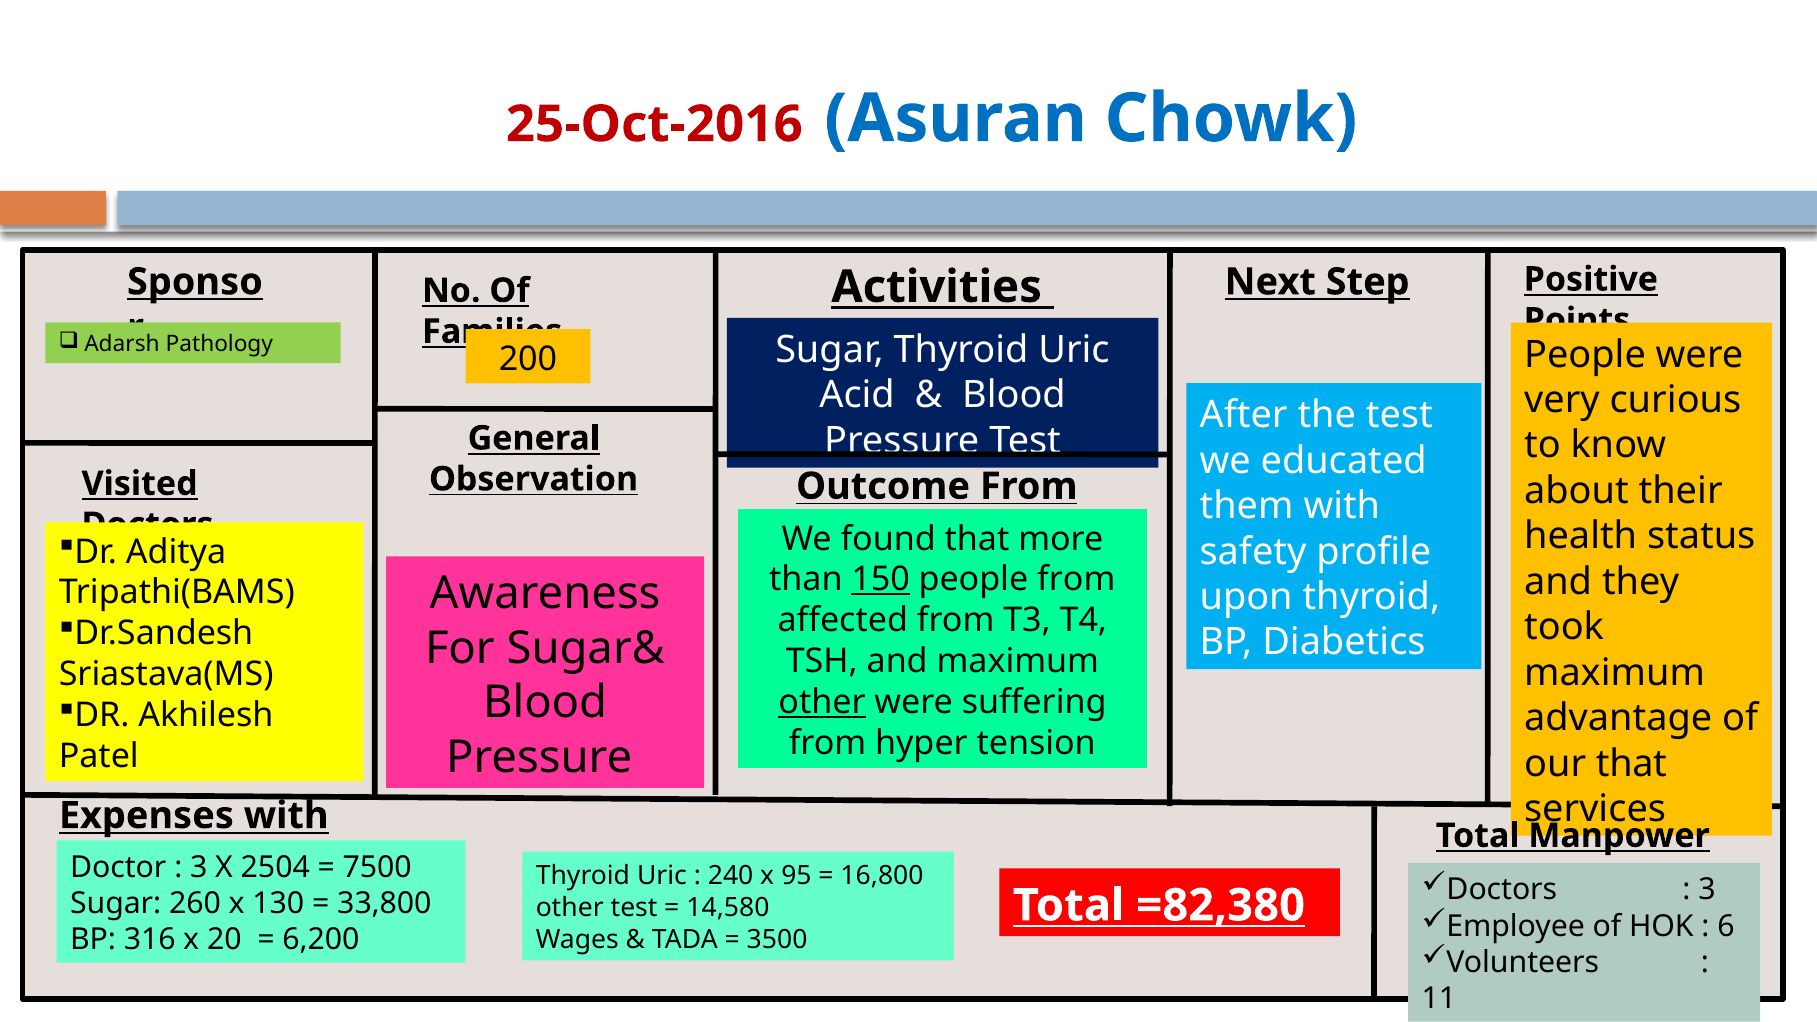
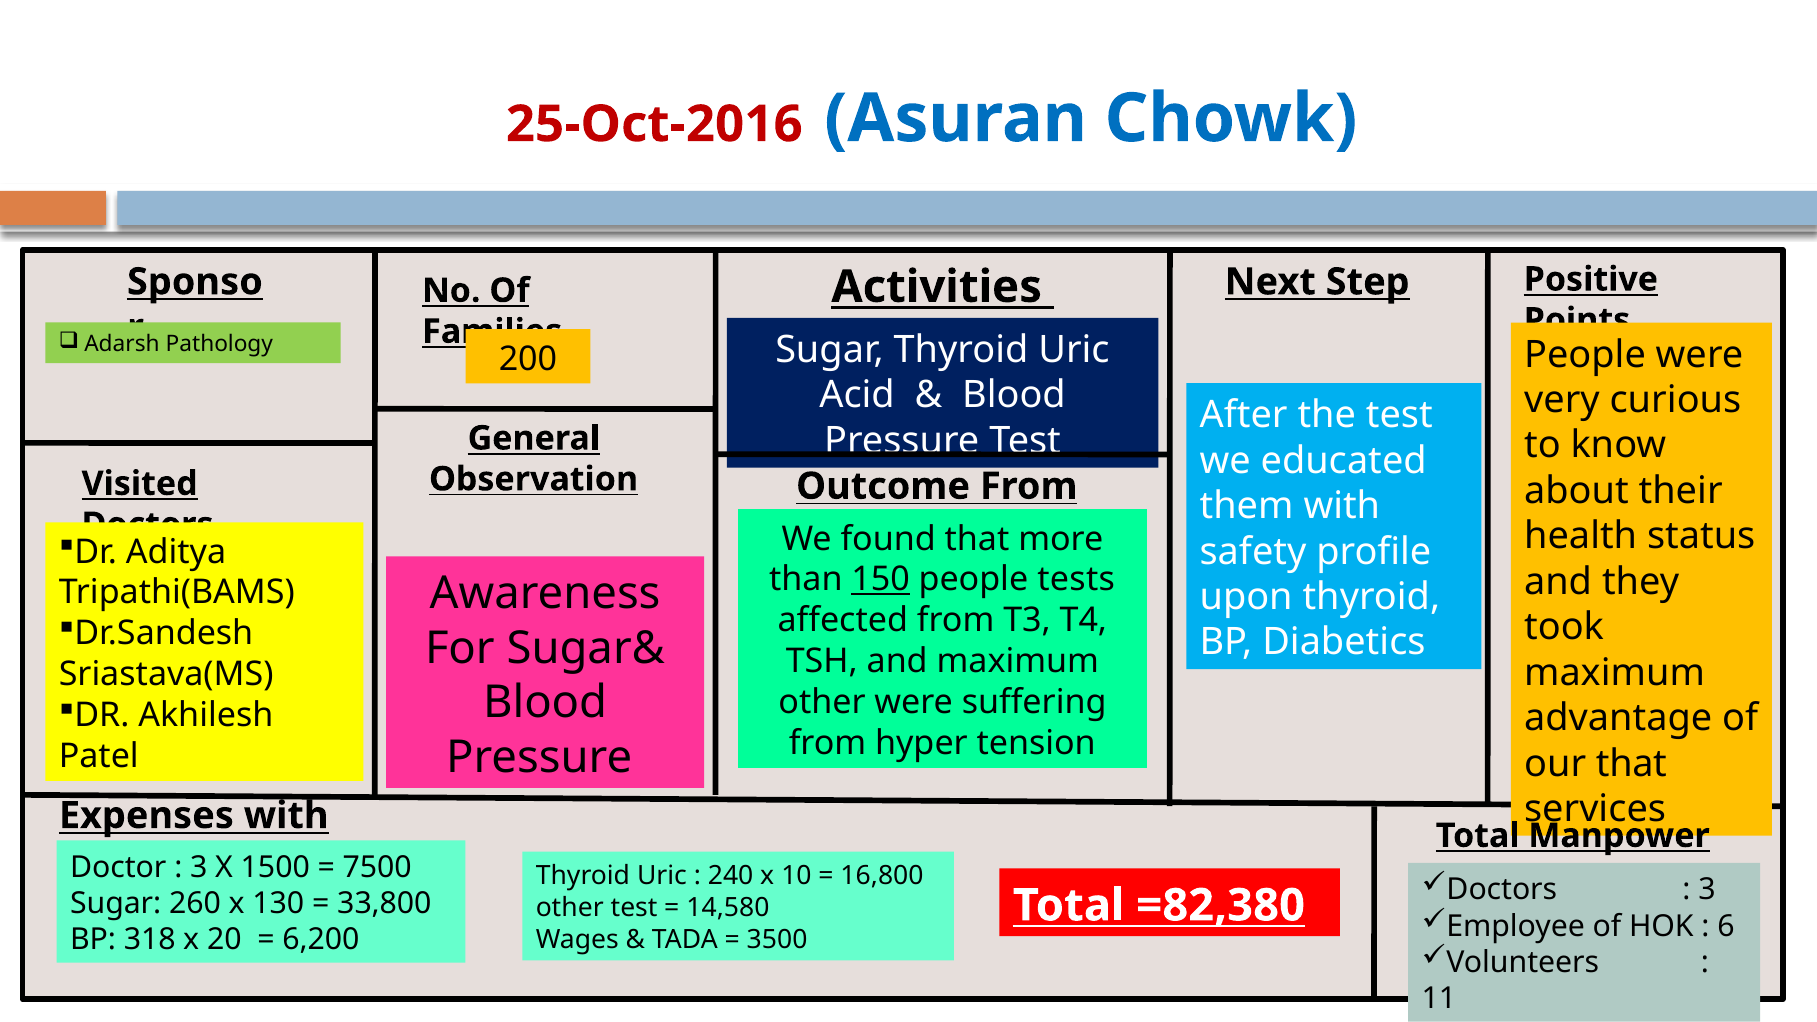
people from: from -> tests
other at (822, 702) underline: present -> none
2504: 2504 -> 1500
95: 95 -> 10
316: 316 -> 318
